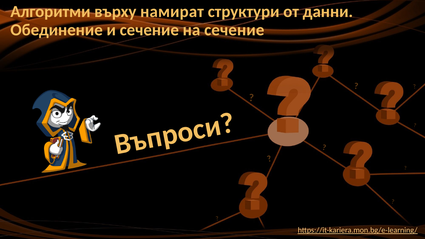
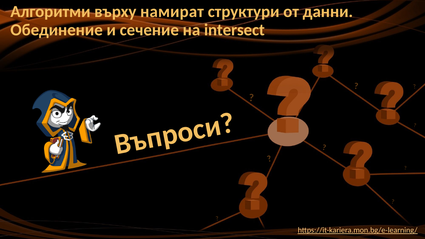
на сечение: сечение -> intersect
